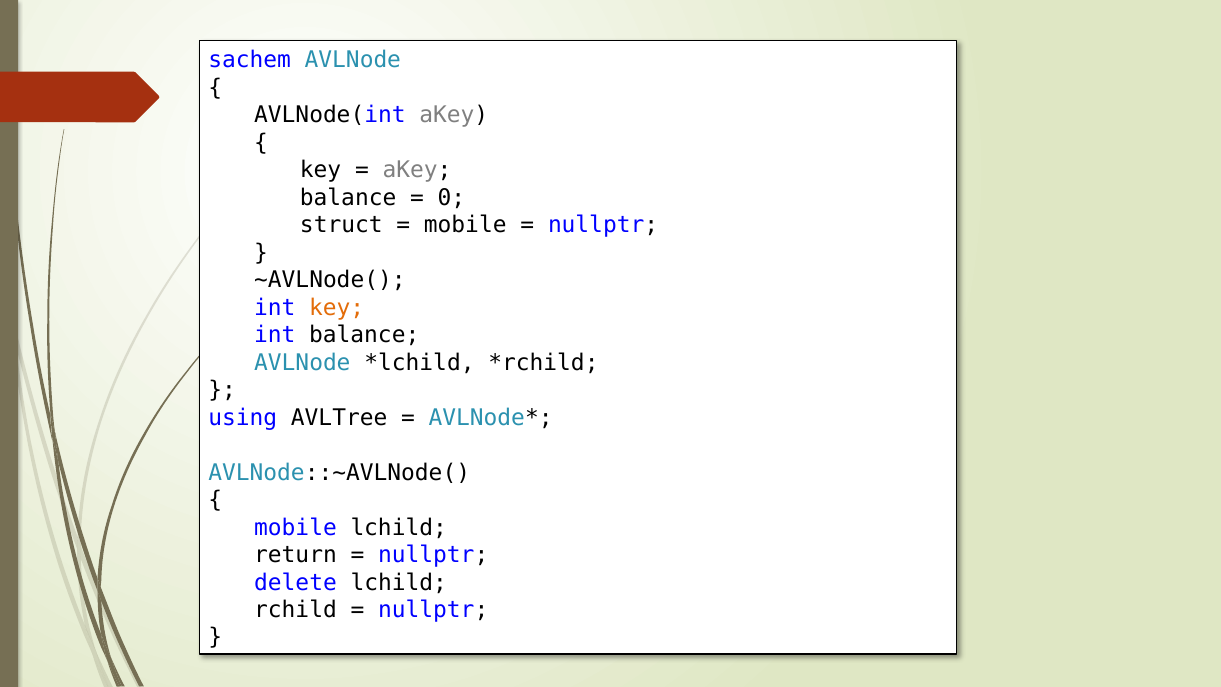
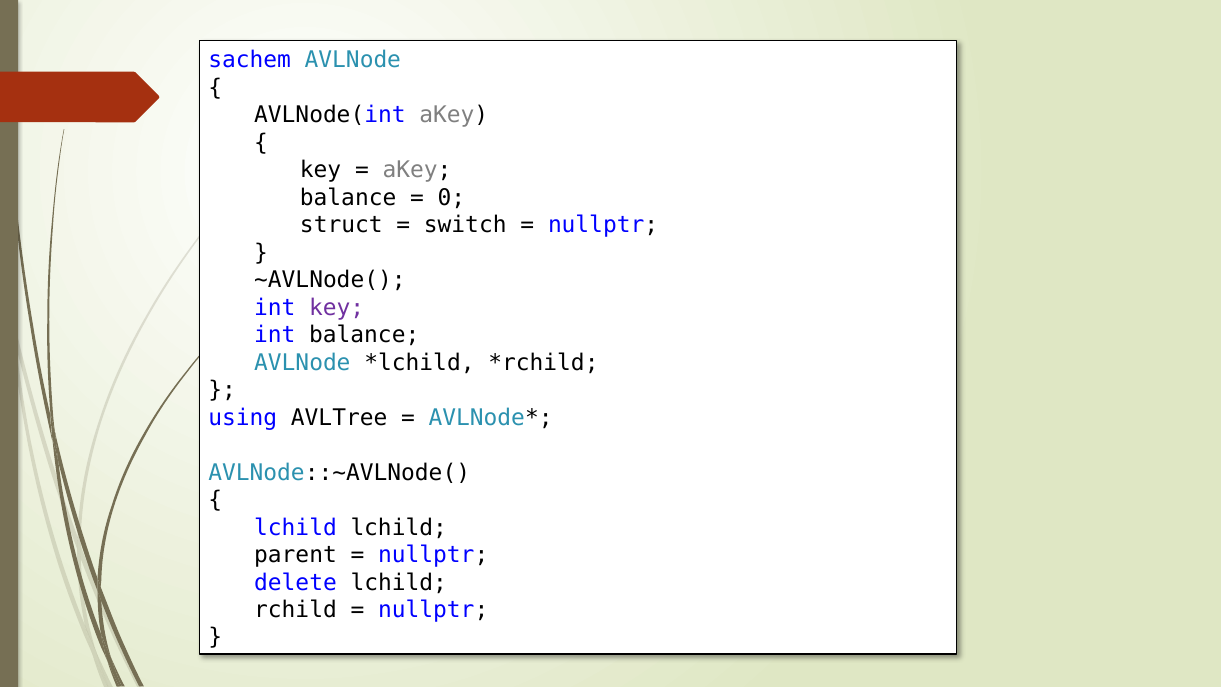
mobile at (465, 225): mobile -> switch
key at (337, 308) colour: orange -> purple
mobile at (296, 527): mobile -> lchild
return: return -> parent
